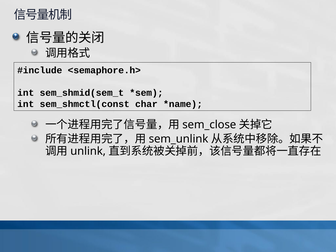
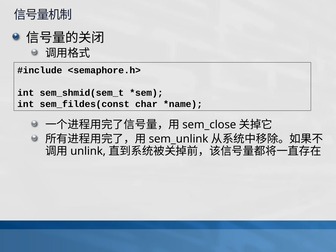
sem_shmctl(const: sem_shmctl(const -> sem_fildes(const
